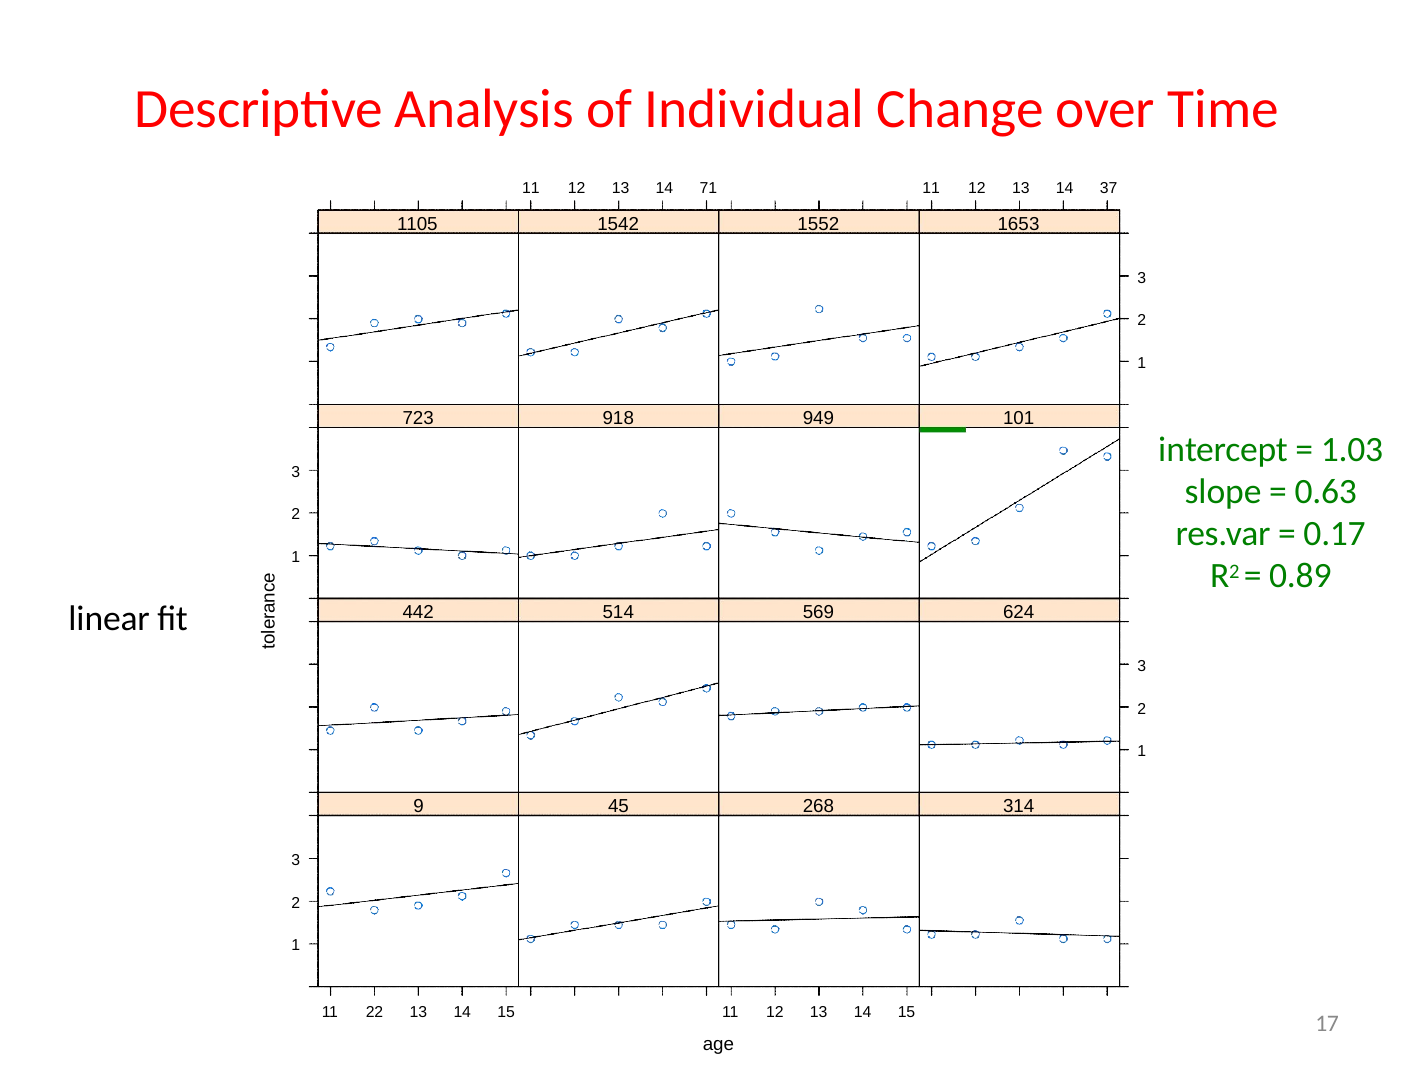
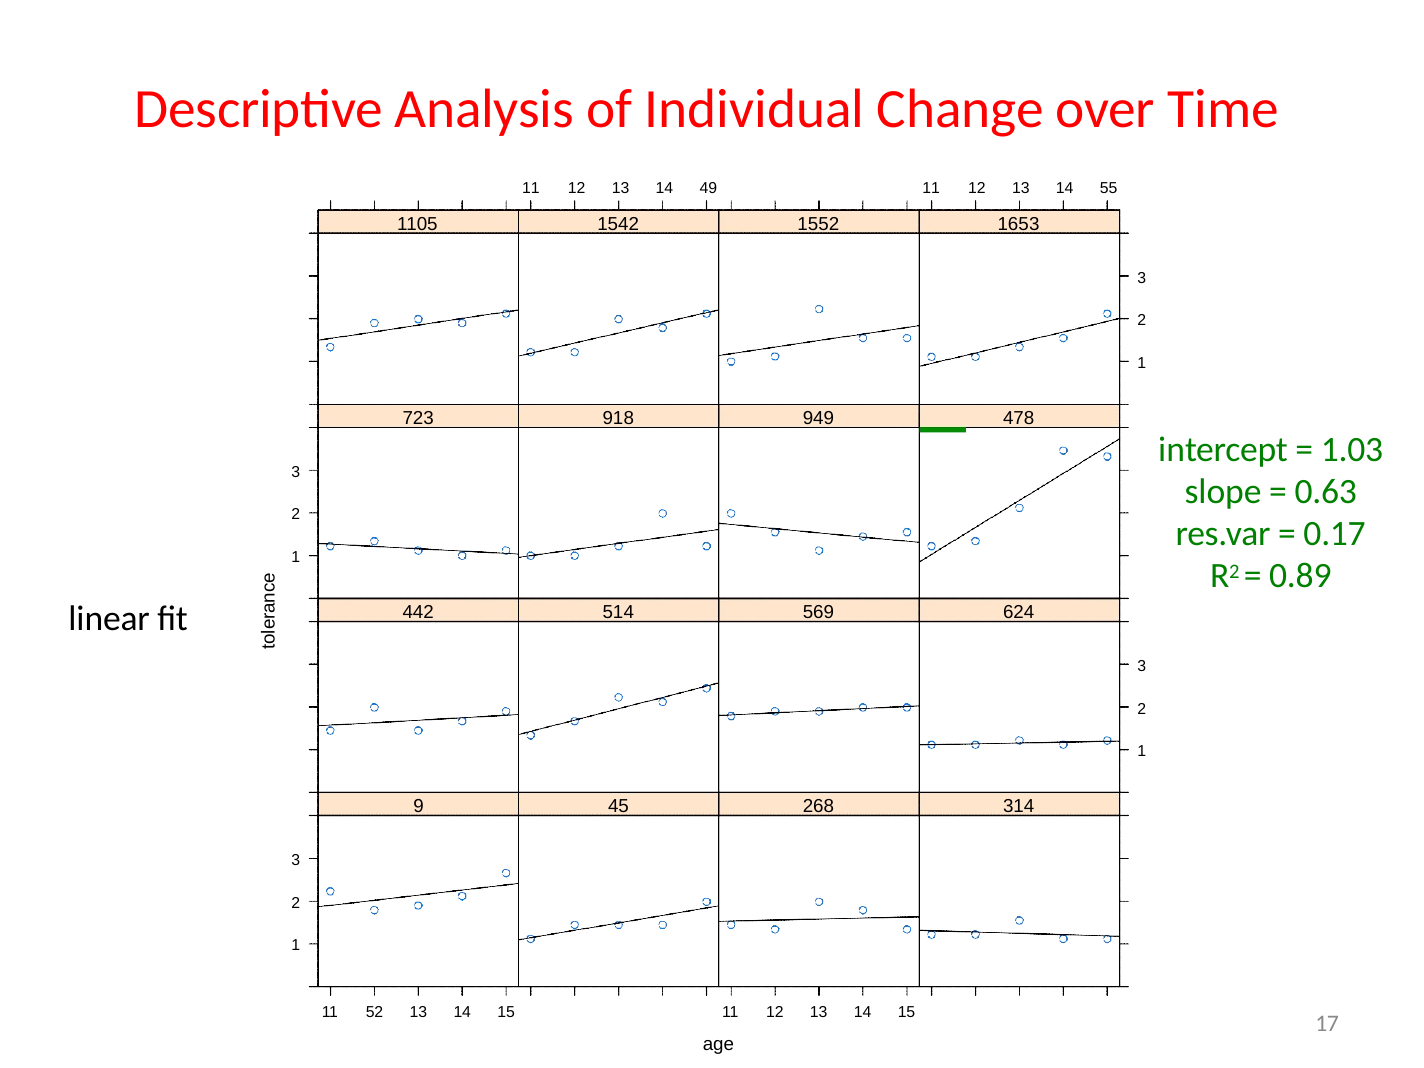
71: 71 -> 49
37: 37 -> 55
101: 101 -> 478
22: 22 -> 52
